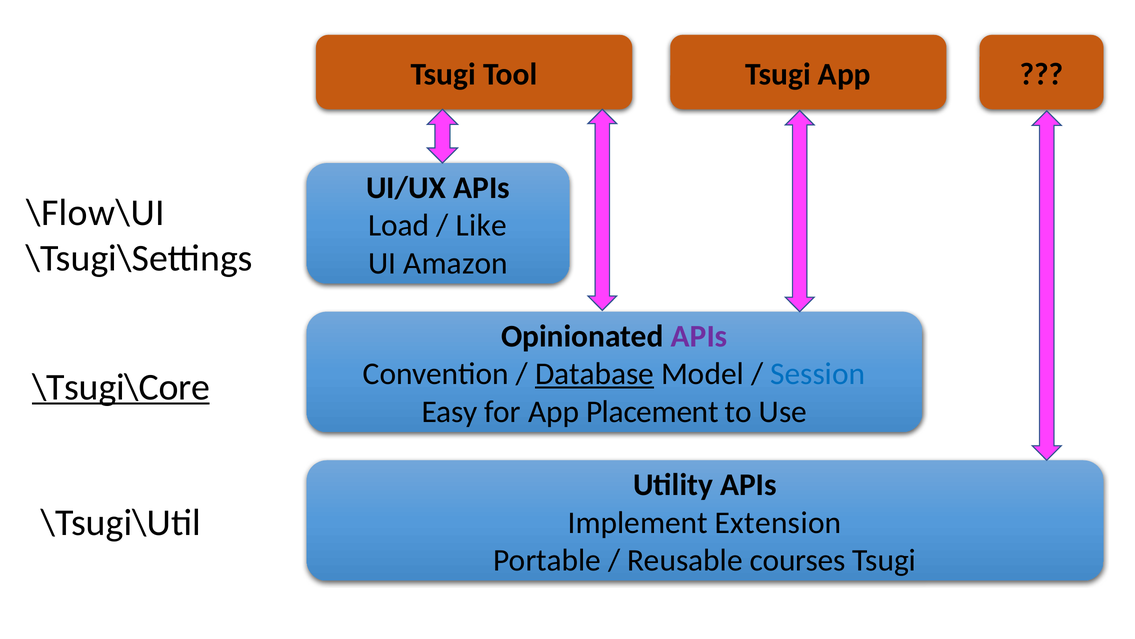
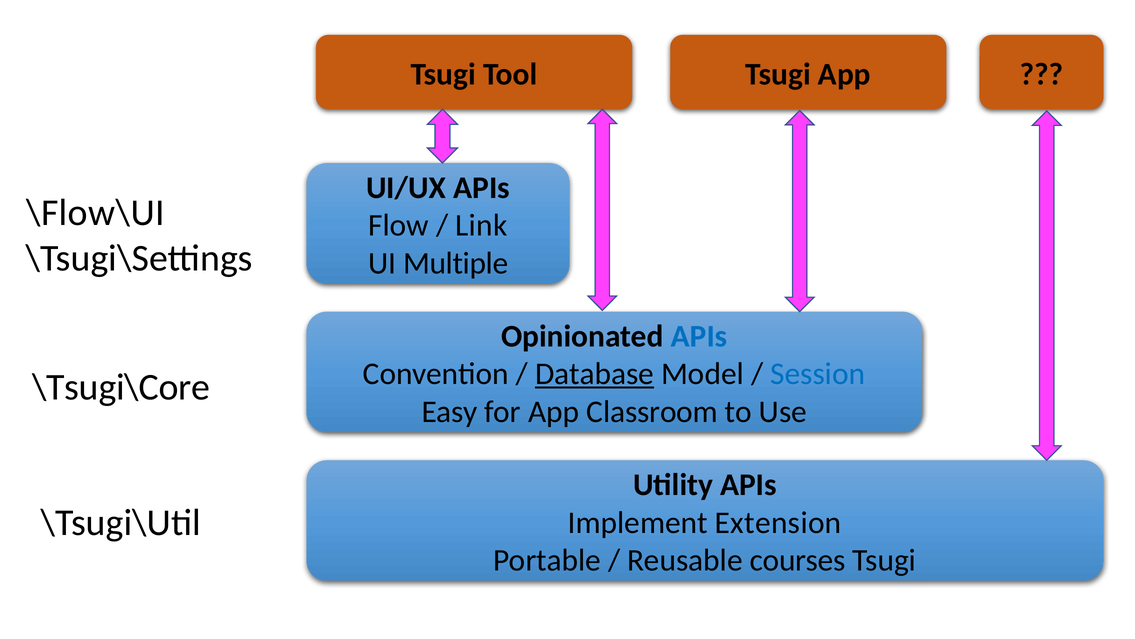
Load: Load -> Flow
Like: Like -> Link
Amazon: Amazon -> Multiple
APIs at (699, 336) colour: purple -> blue
\Tsugi\Core underline: present -> none
Placement: Placement -> Classroom
